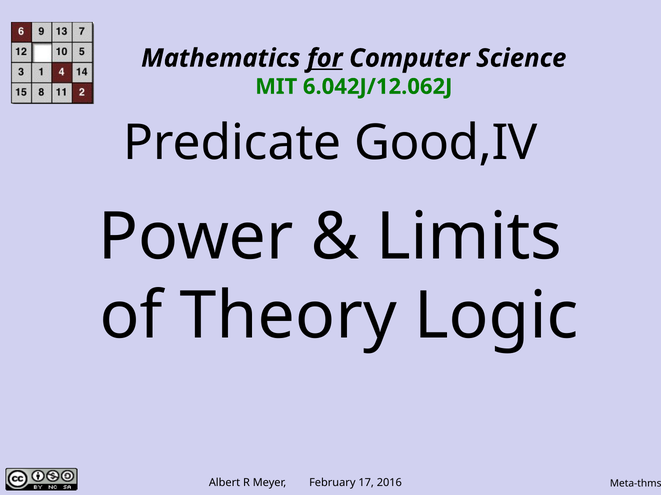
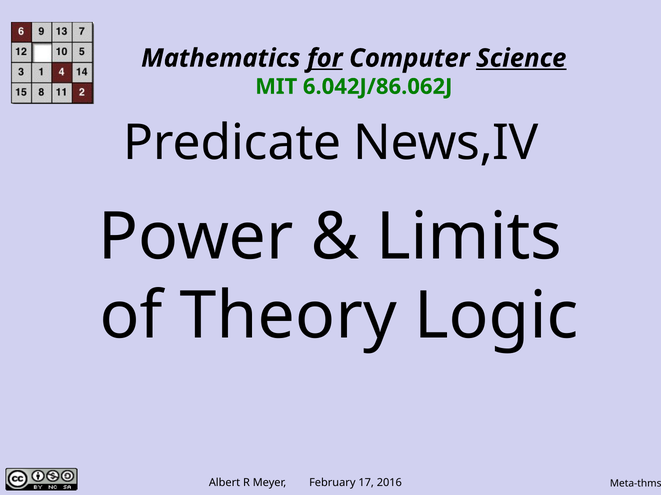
Science underline: none -> present
6.042J/12.062J: 6.042J/12.062J -> 6.042J/86.062J
Good,IV: Good,IV -> News,IV
